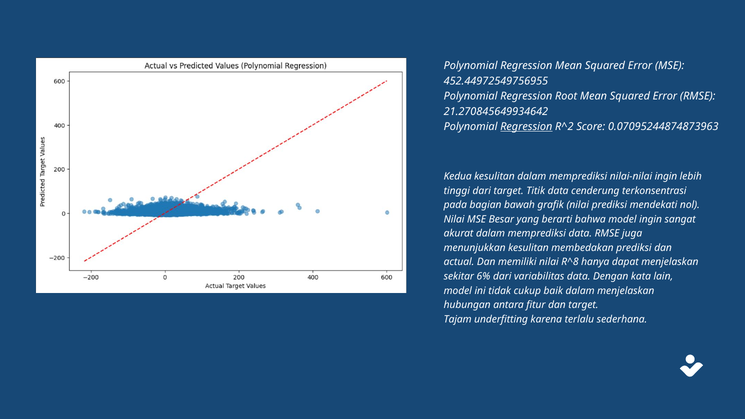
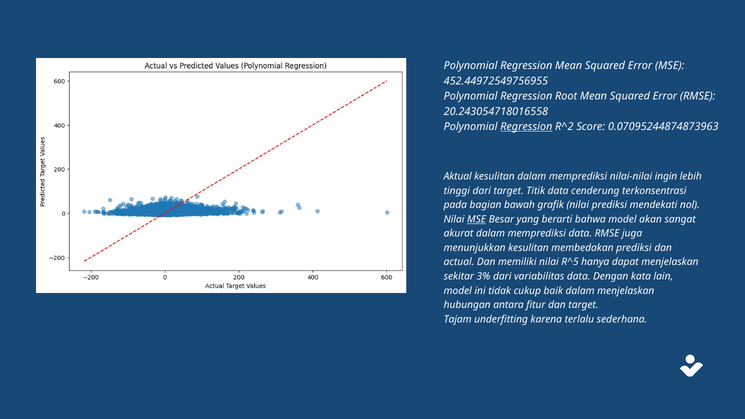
21.270845649934642: 21.270845649934642 -> 20.243054718016558
Kedua: Kedua -> Aktual
MSE at (477, 219) underline: none -> present
model ingin: ingin -> akan
R^8: R^8 -> R^5
6%: 6% -> 3%
